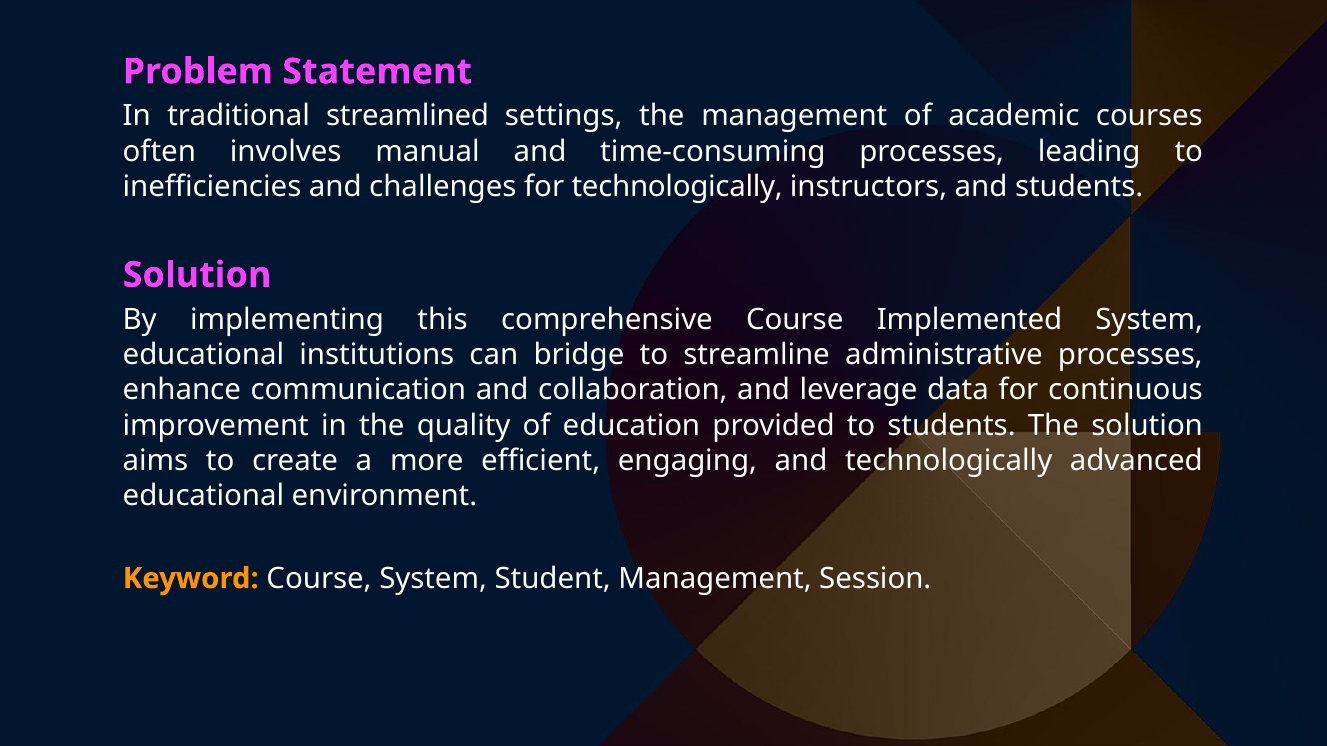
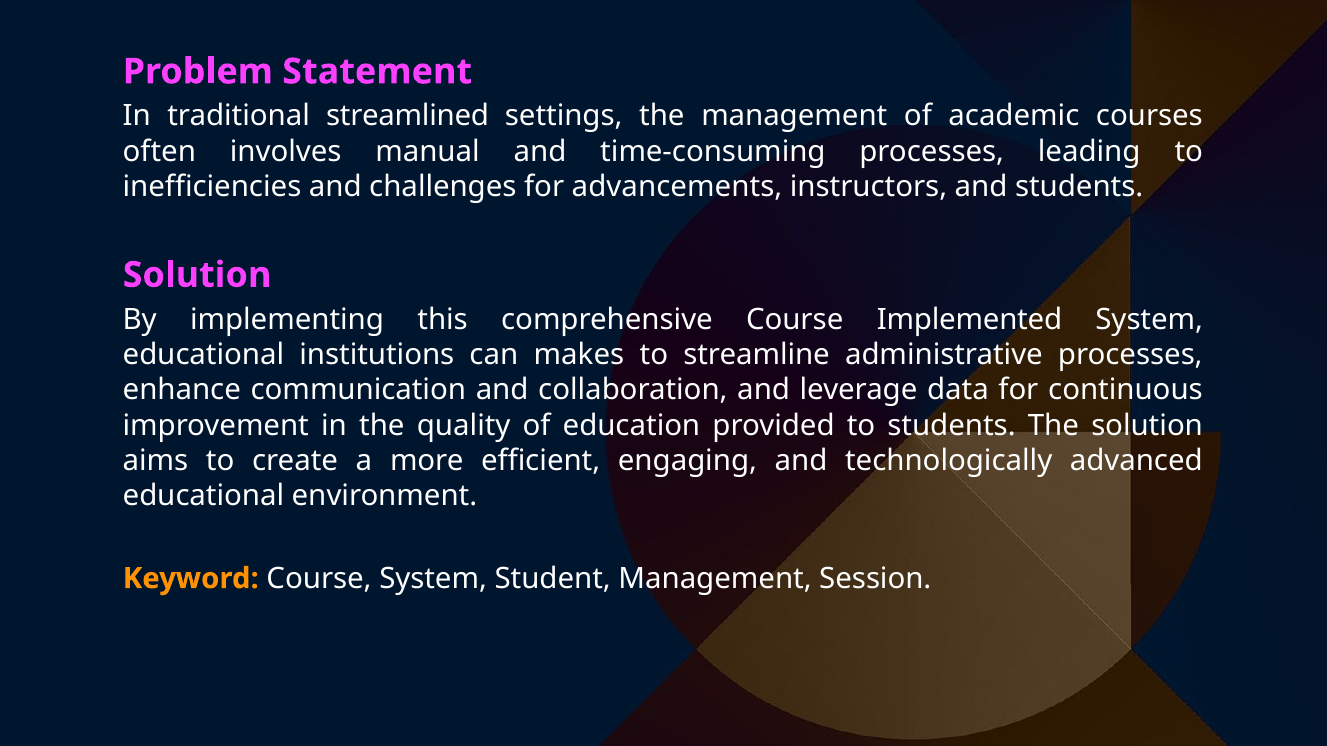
for technologically: technologically -> advancements
bridge: bridge -> makes
